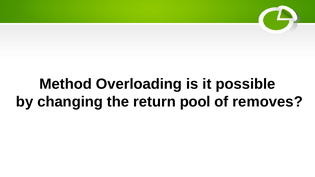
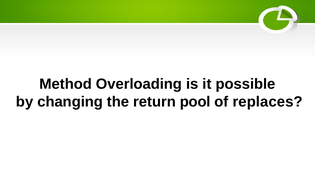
removes: removes -> replaces
